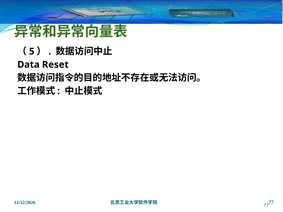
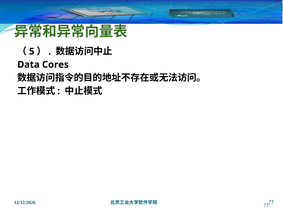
Reset: Reset -> Cores
